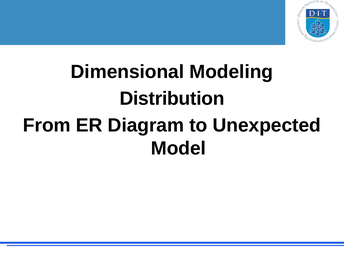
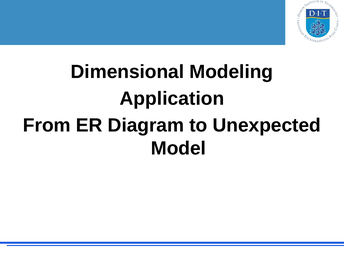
Distribution: Distribution -> Application
